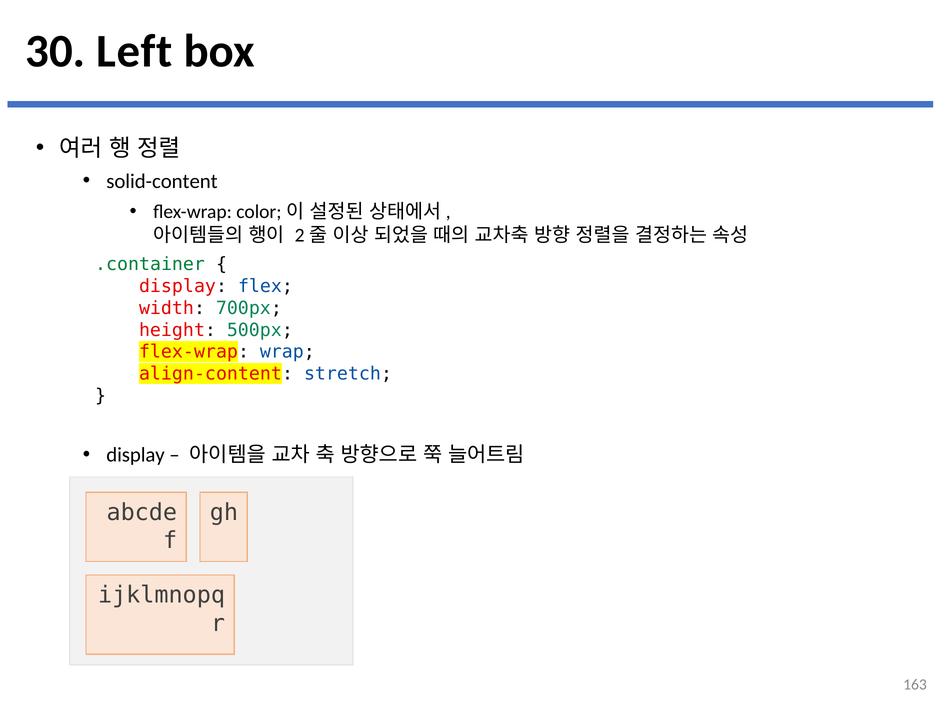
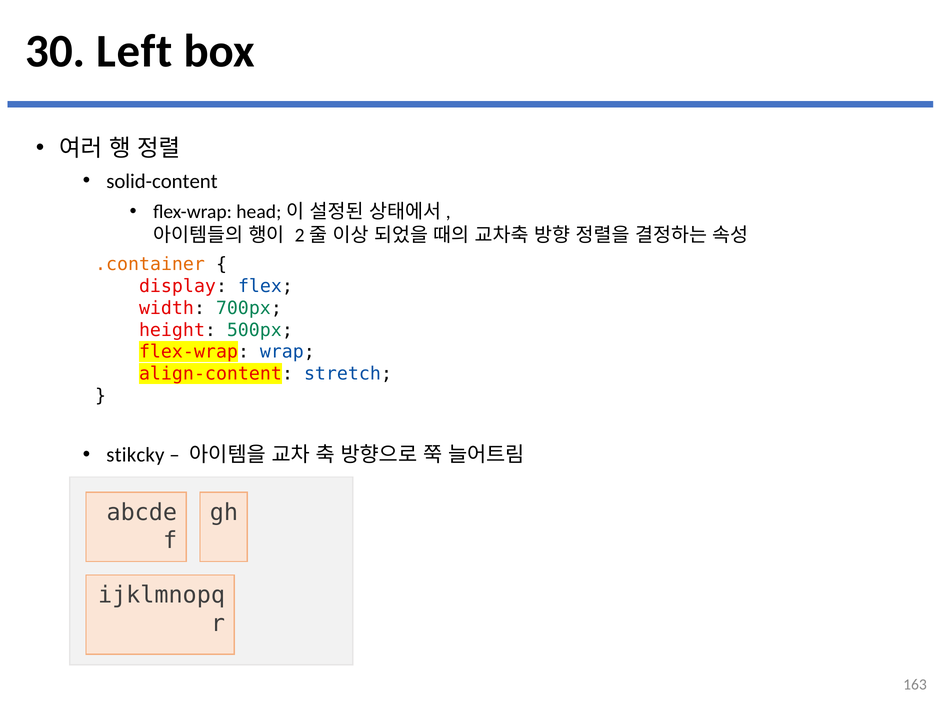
color: color -> head
.container colour: green -> orange
display at (136, 455): display -> stikcky
